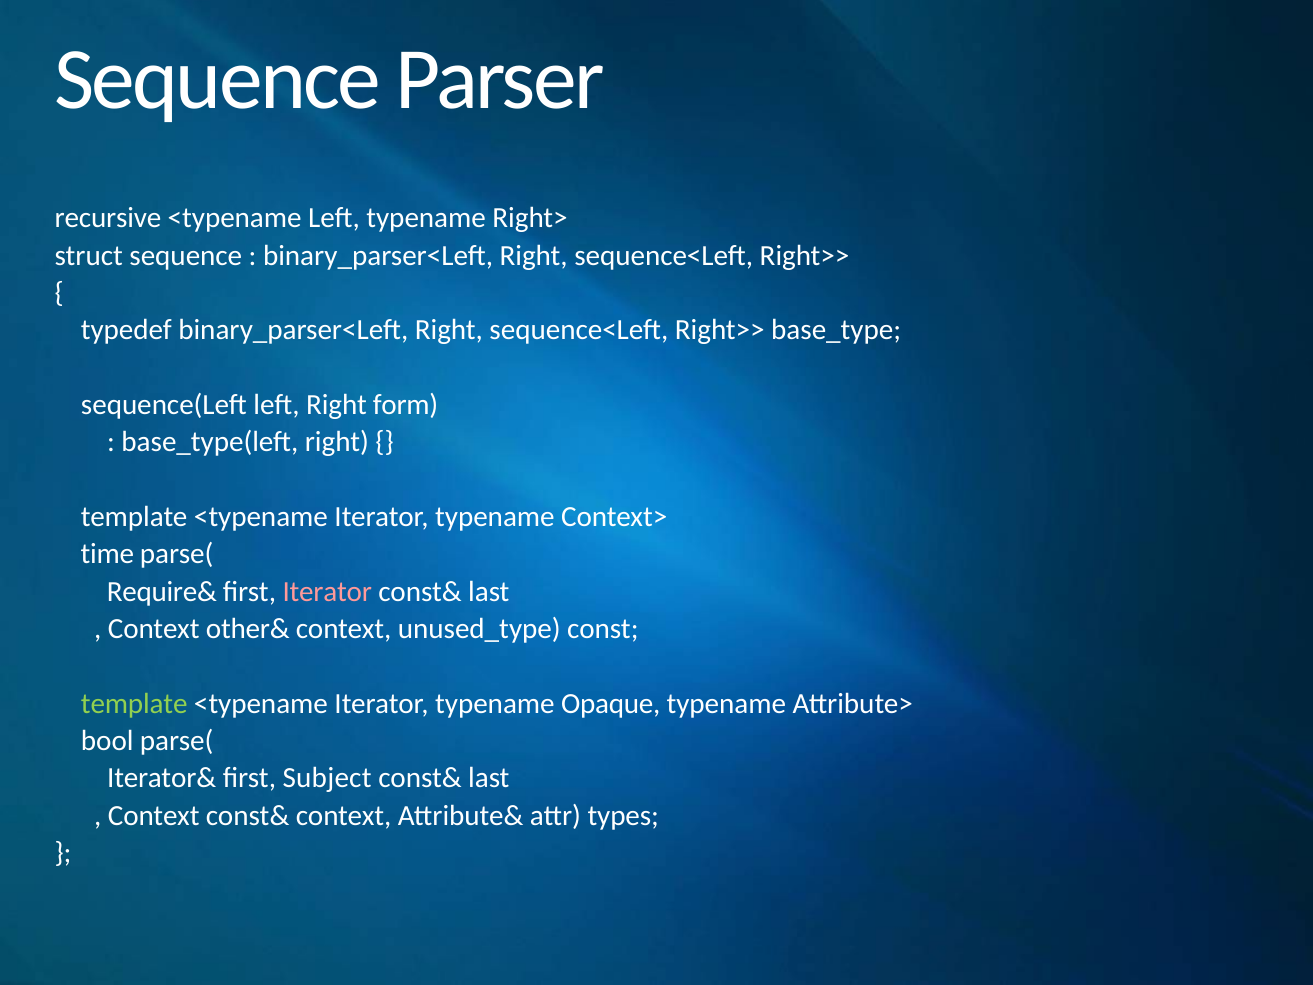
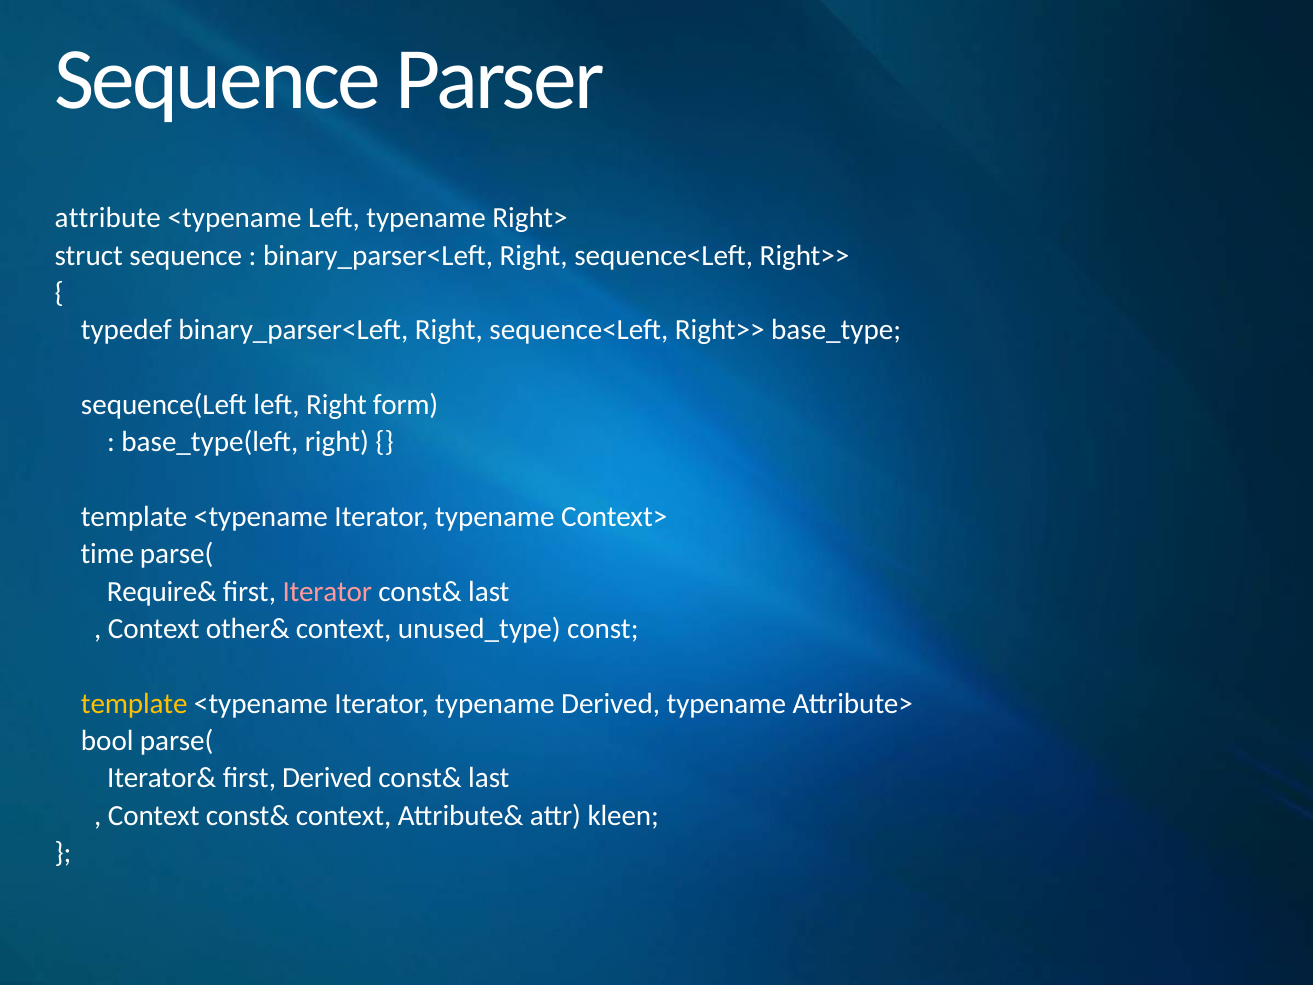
recursive: recursive -> attribute
template at (134, 703) colour: light green -> yellow
typename Opaque: Opaque -> Derived
first Subject: Subject -> Derived
types: types -> kleen
